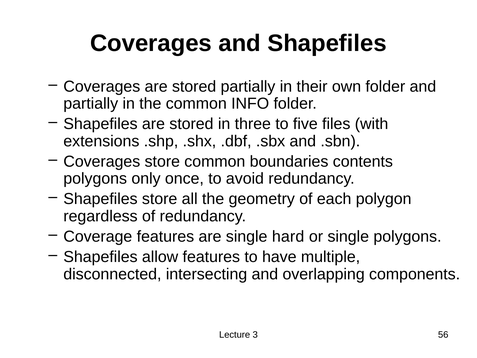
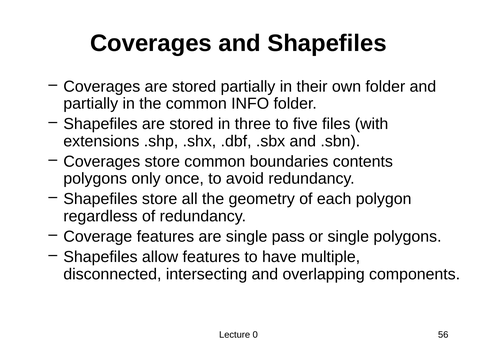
hard: hard -> pass
3: 3 -> 0
